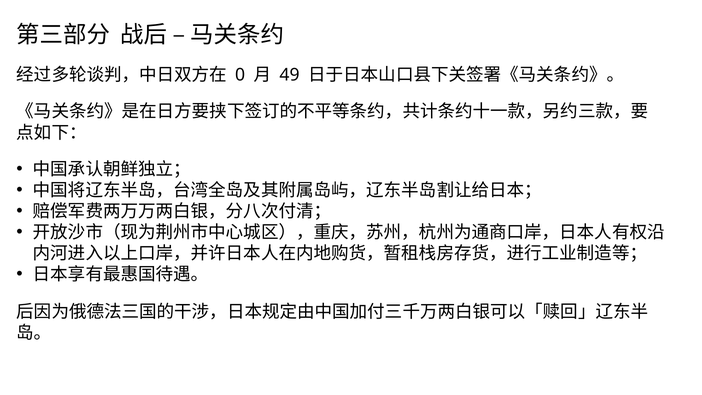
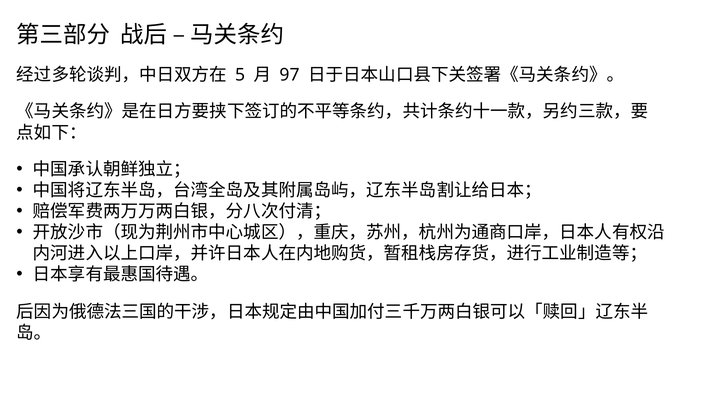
0: 0 -> 5
49: 49 -> 97
